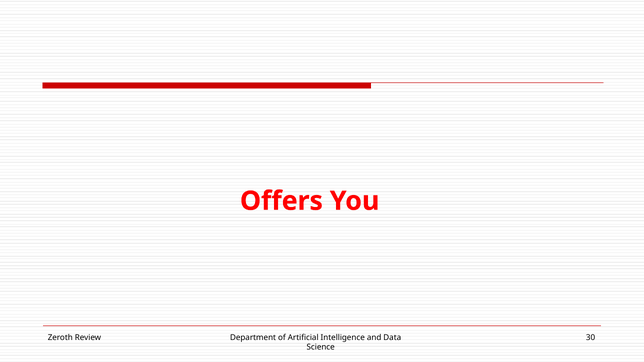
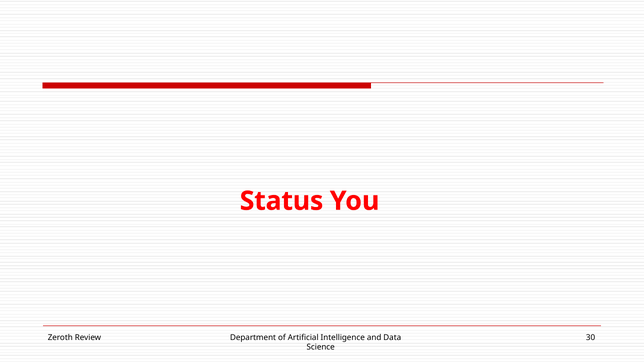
Offers: Offers -> Status
